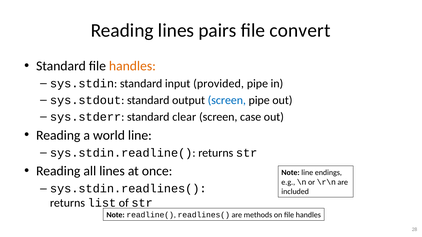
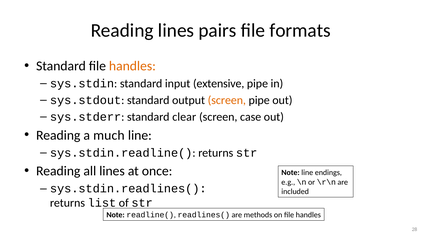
convert: convert -> formats
provided: provided -> extensive
screen at (227, 100) colour: blue -> orange
world: world -> much
